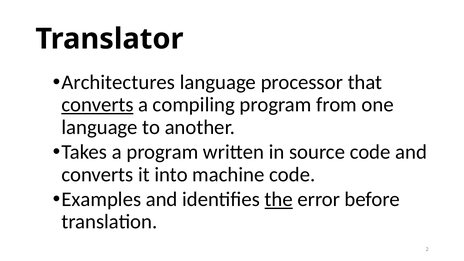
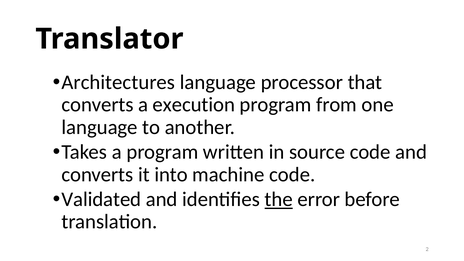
converts at (97, 105) underline: present -> none
compiling: compiling -> execution
Examples: Examples -> Validated
